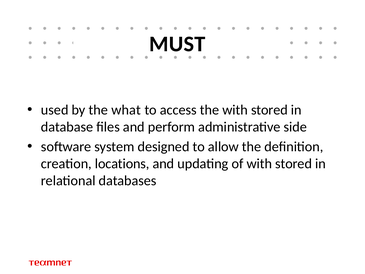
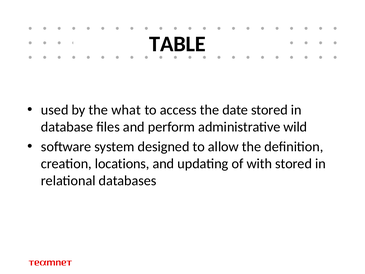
MUST: MUST -> TABLE
the with: with -> date
side: side -> wild
